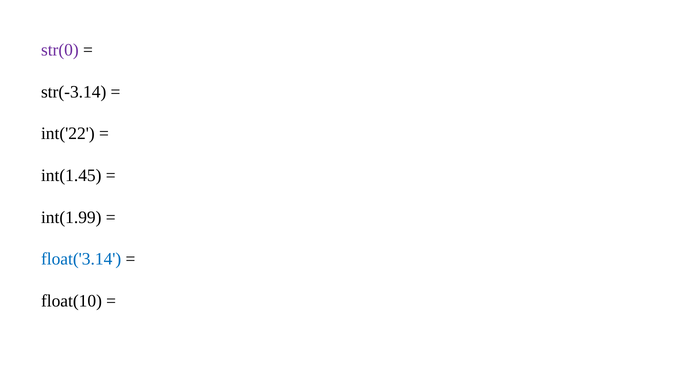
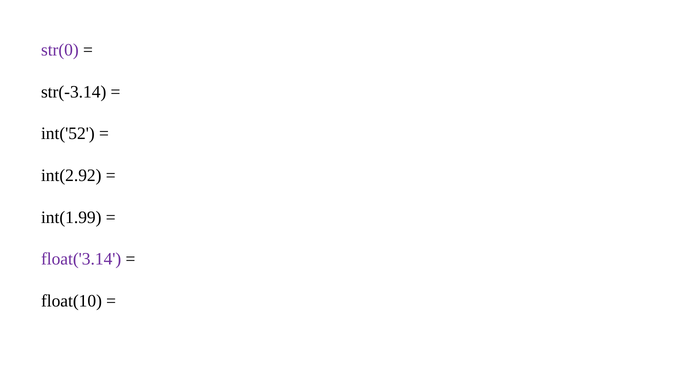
int('22: int('22 -> int('52
int(1.45: int(1.45 -> int(2.92
float('3.14 colour: blue -> purple
